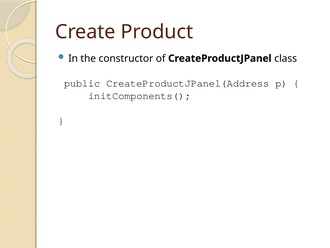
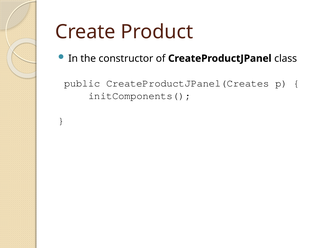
CreateProductJPanel(Address: CreateProductJPanel(Address -> CreateProductJPanel(Creates
